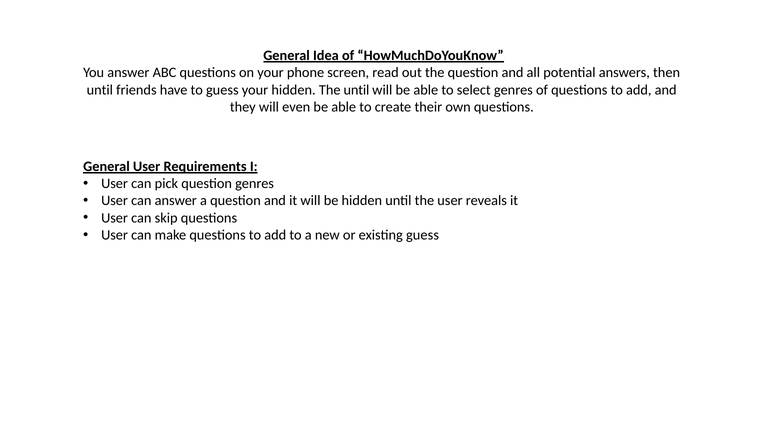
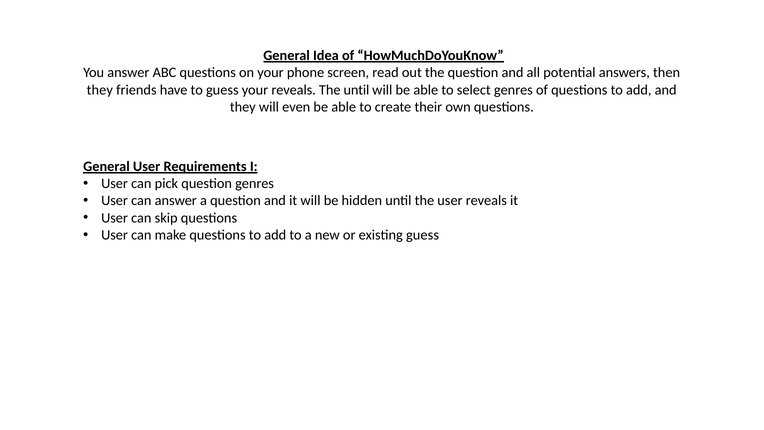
until at (100, 90): until -> they
your hidden: hidden -> reveals
